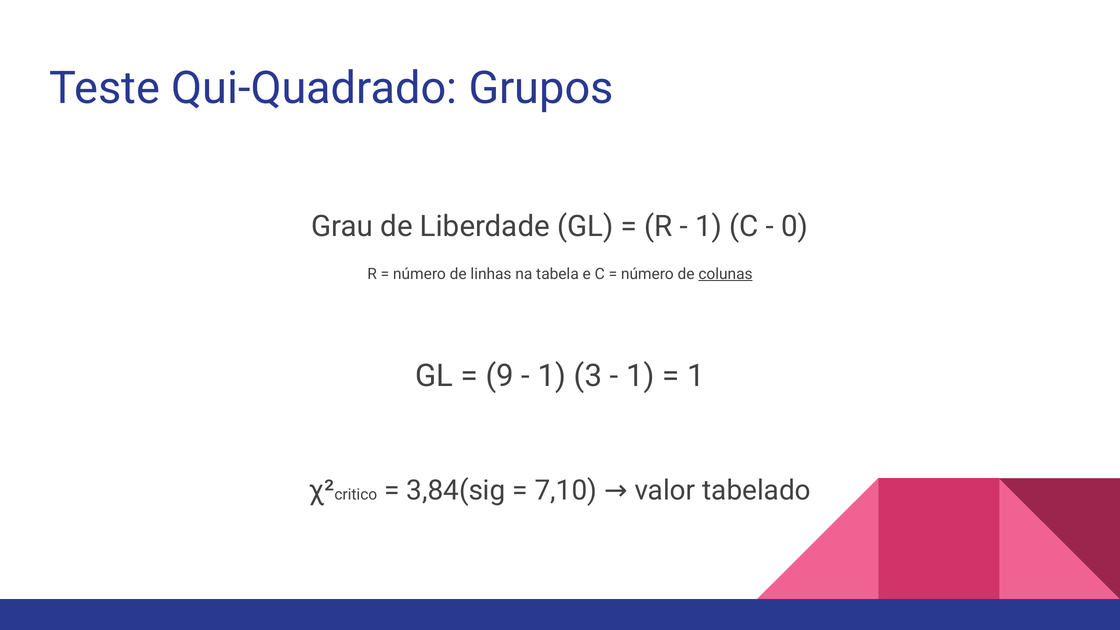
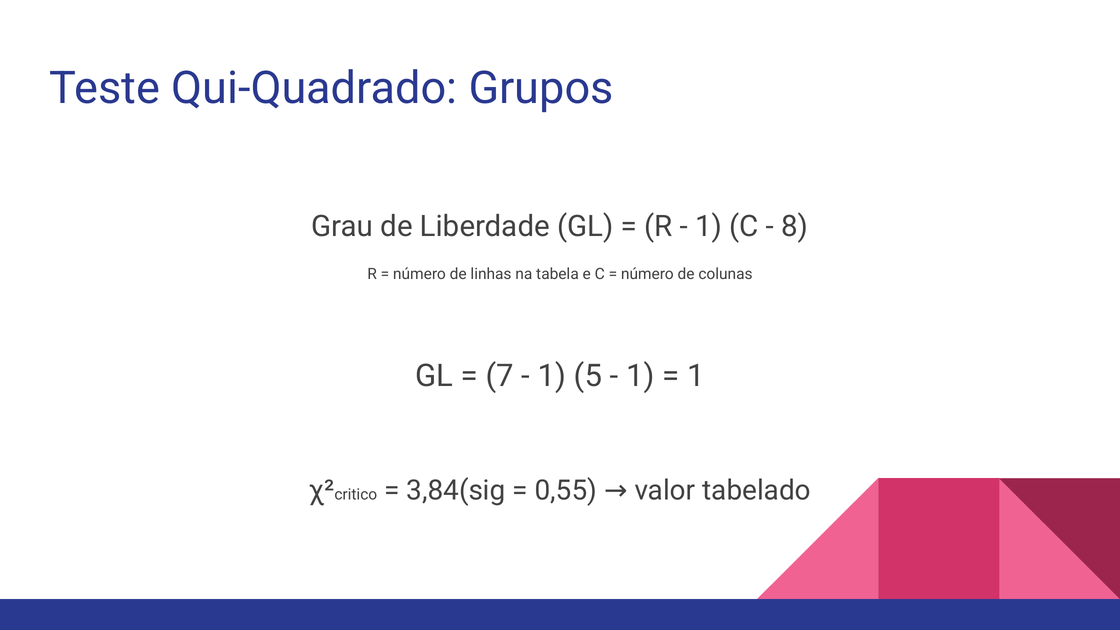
0: 0 -> 8
colunas underline: present -> none
9: 9 -> 7
3: 3 -> 5
7,10: 7,10 -> 0,55
